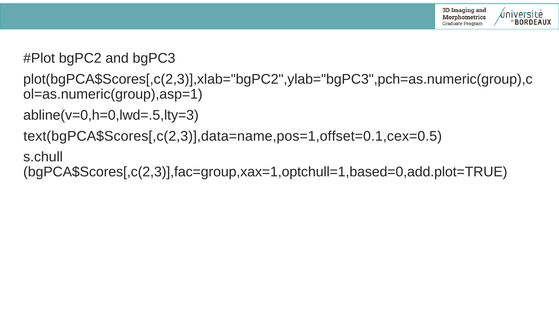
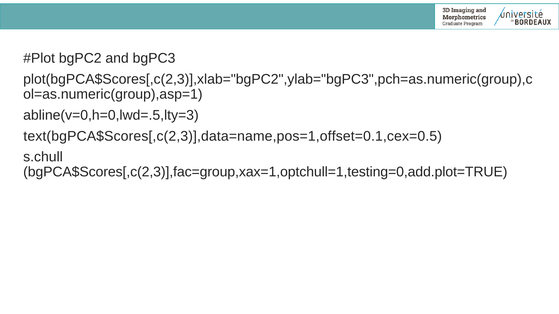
bgPCA$Scores[,c(2,3)],fac=group,xax=1,optchull=1,based=0,add.plot=TRUE: bgPCA$Scores[,c(2,3)],fac=group,xax=1,optchull=1,based=0,add.plot=TRUE -> bgPCA$Scores[,c(2,3)],fac=group,xax=1,optchull=1,testing=0,add.plot=TRUE
